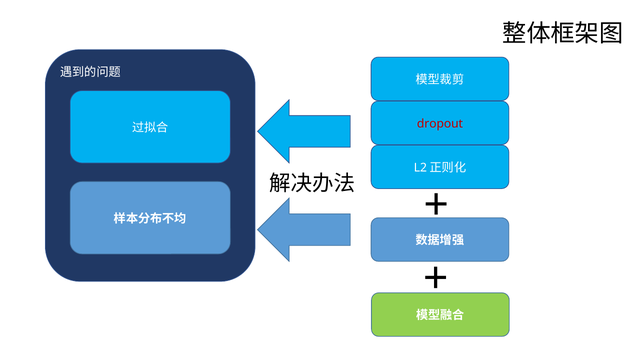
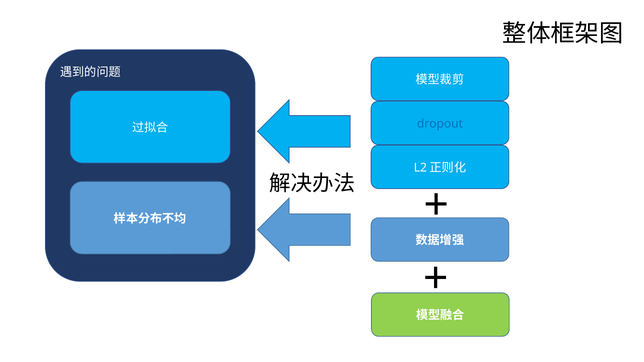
dropout colour: red -> blue
